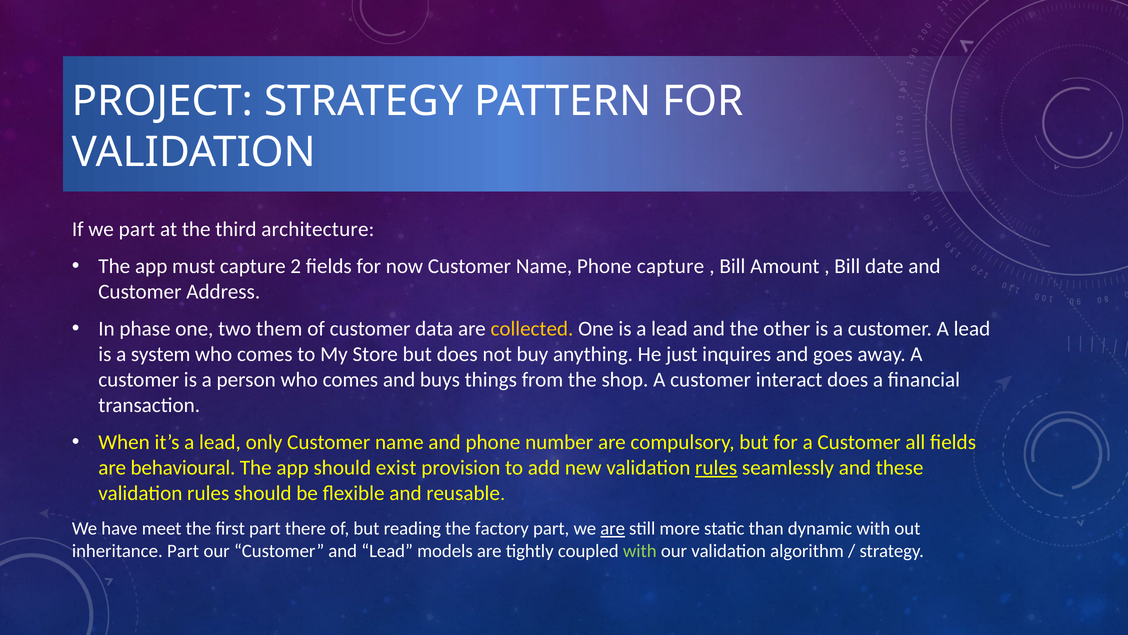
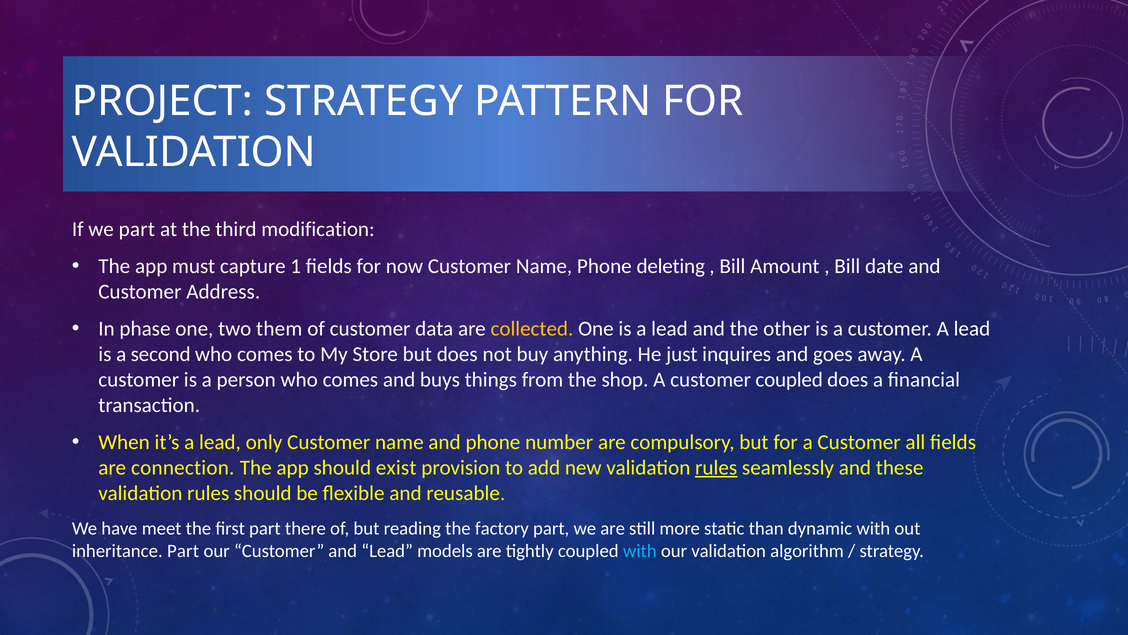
architecture: architecture -> modification
2: 2 -> 1
Phone capture: capture -> deleting
system: system -> second
customer interact: interact -> coupled
behavioural: behavioural -> connection
are at (613, 528) underline: present -> none
with at (640, 551) colour: light green -> light blue
